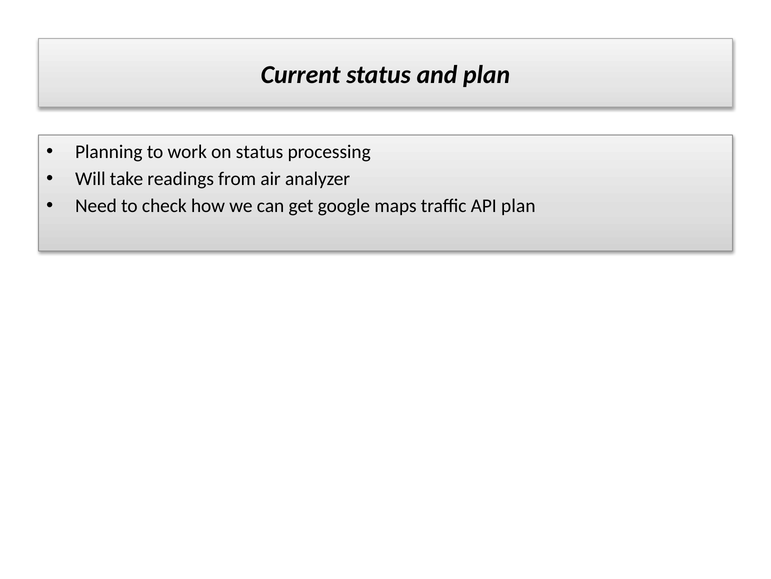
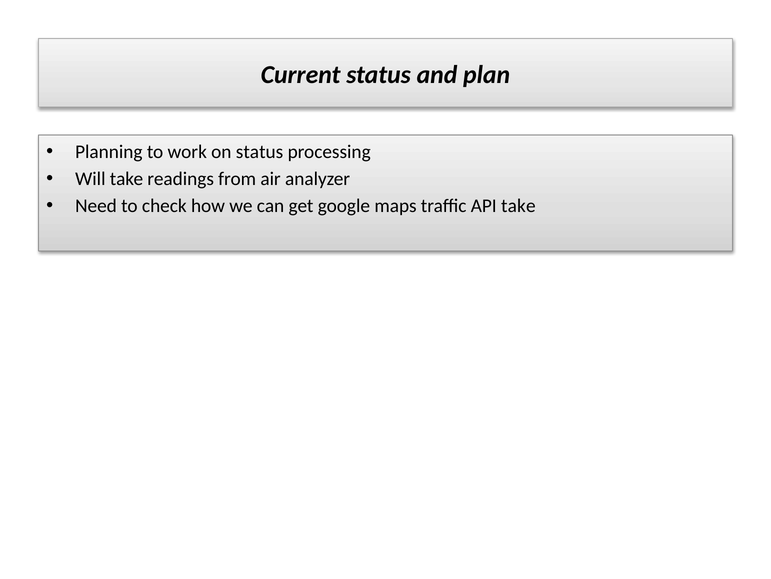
API plan: plan -> take
